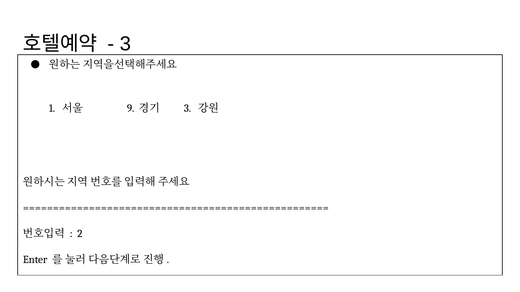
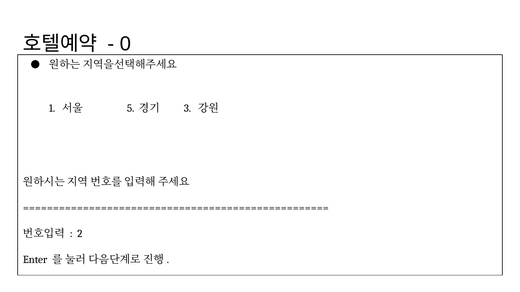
3 at (125, 44): 3 -> 0
9: 9 -> 5
